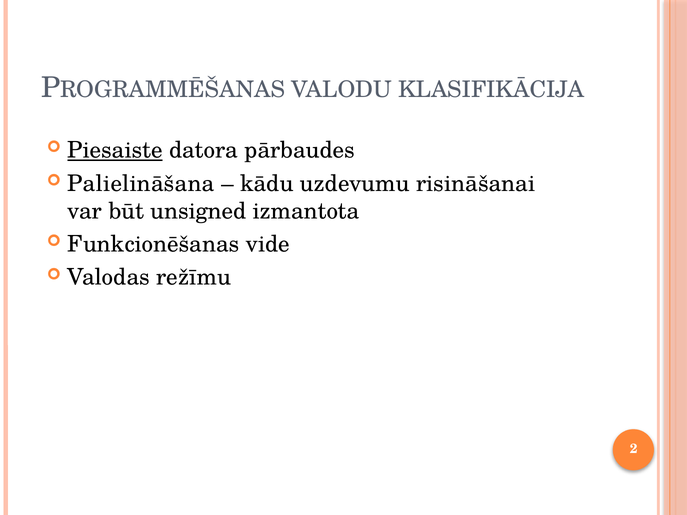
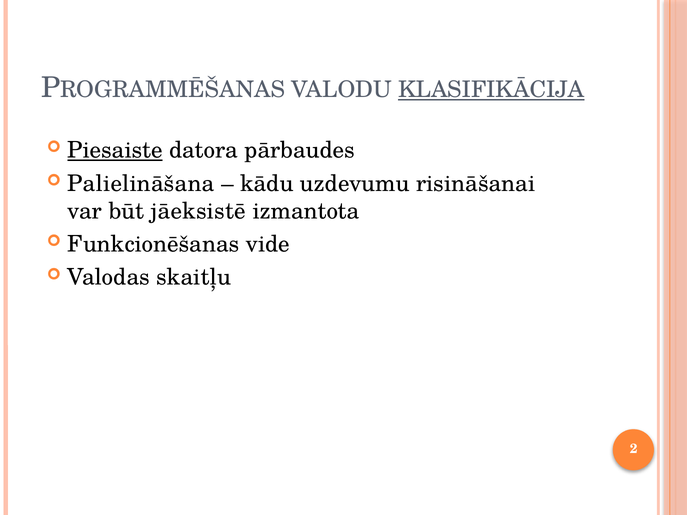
KLASIFIKĀCIJA underline: none -> present
unsigned: unsigned -> jāeksistē
režīmu: režīmu -> skaitļu
